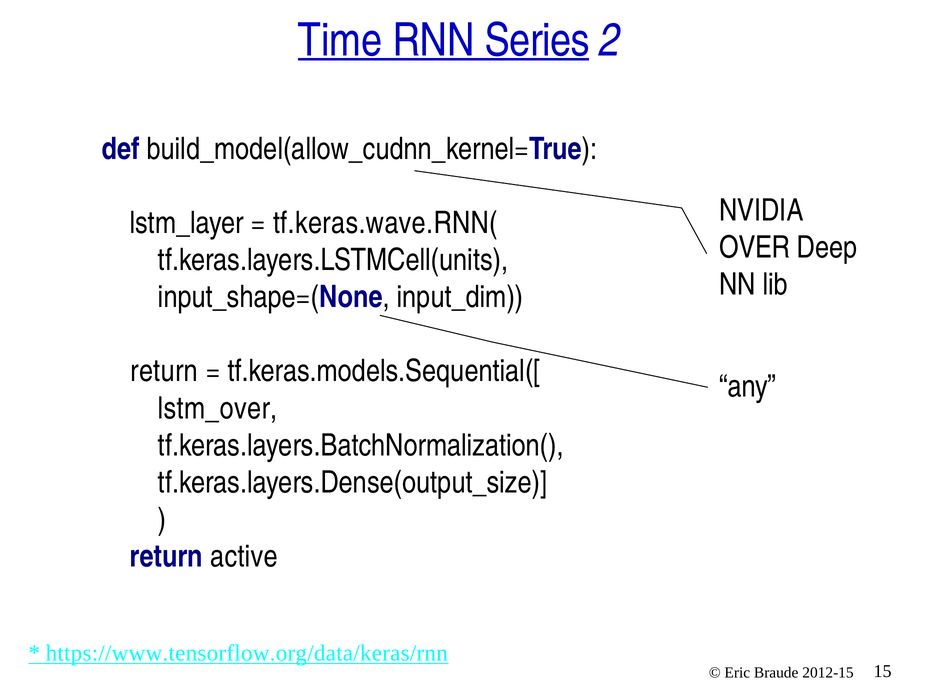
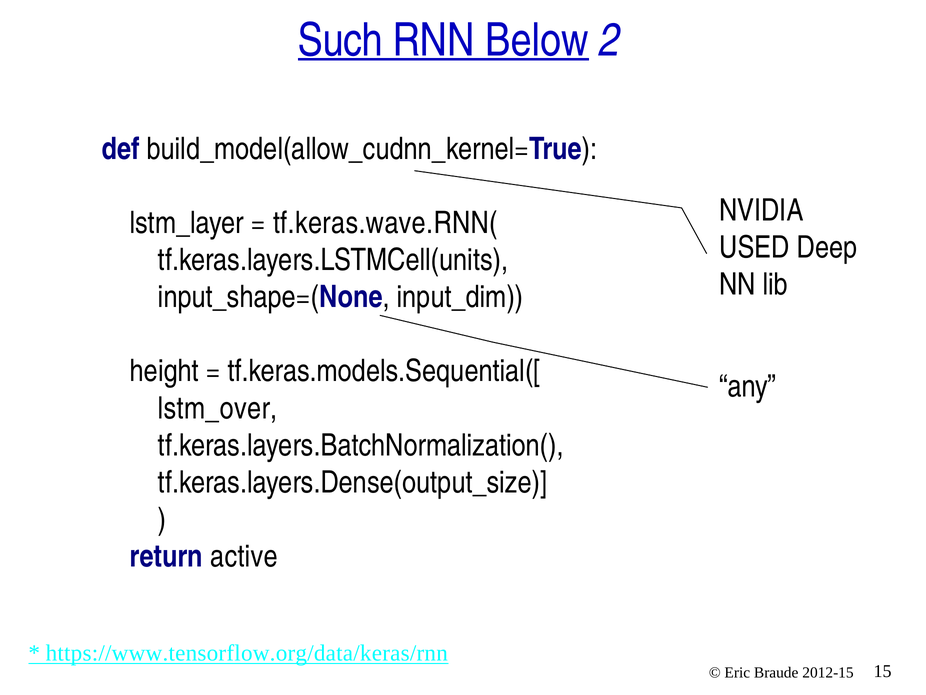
Time: Time -> Such
Series: Series -> Below
OVER: OVER -> USED
return at (164, 371): return -> height
